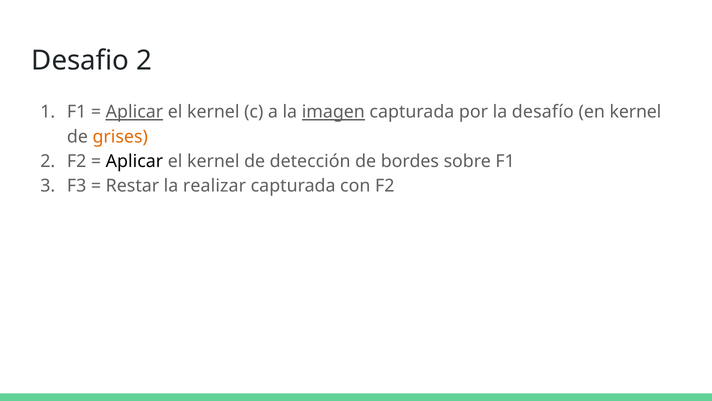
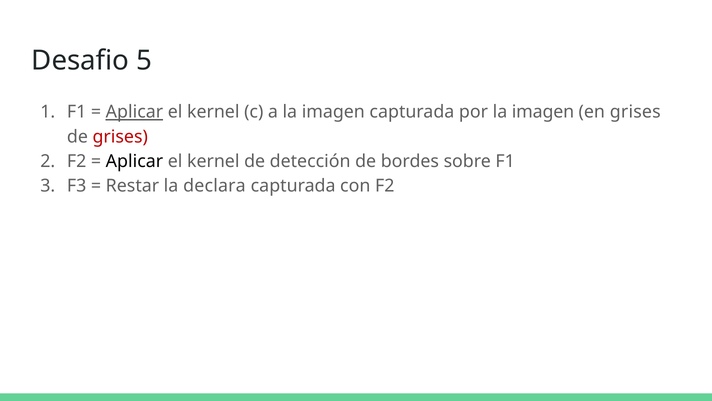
Desafio 2: 2 -> 5
imagen at (333, 112) underline: present -> none
por la desafío: desafío -> imagen
en kernel: kernel -> grises
grises at (120, 137) colour: orange -> red
realizar: realizar -> declara
